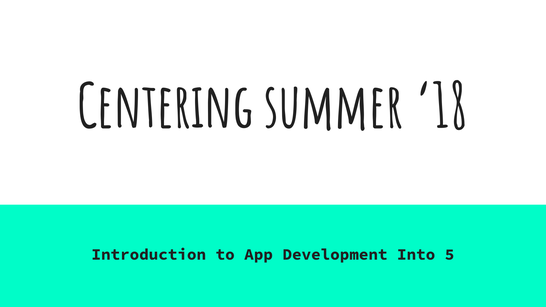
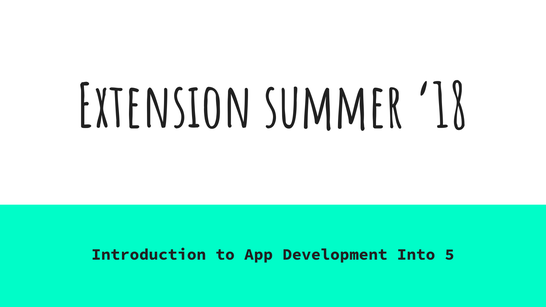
Centering: Centering -> Extension
